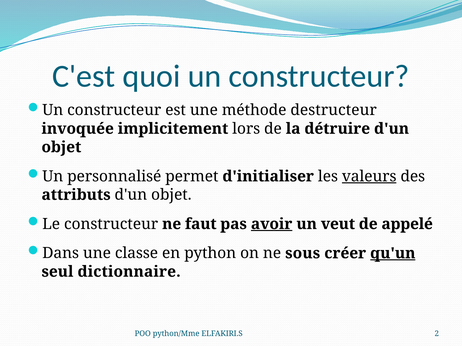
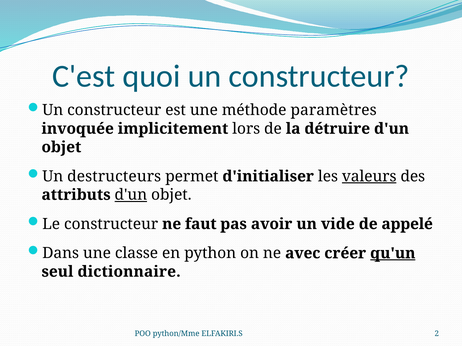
destructeur: destructeur -> paramètres
personnalisé: personnalisé -> destructeurs
d'un at (131, 195) underline: none -> present
avoir underline: present -> none
veut: veut -> vide
sous: sous -> avec
